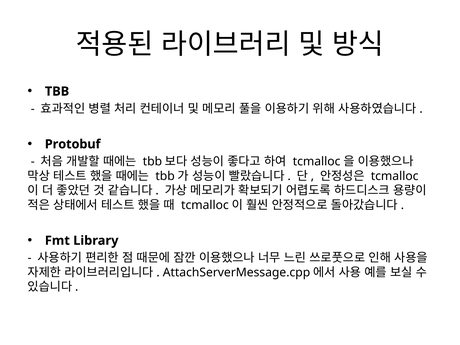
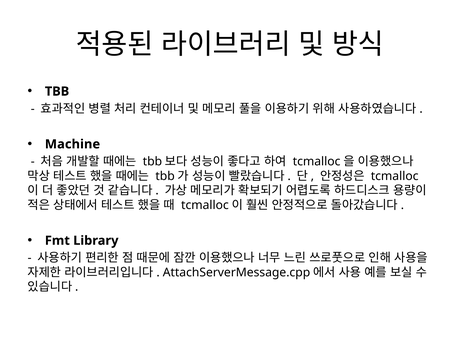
Protobuf: Protobuf -> Machine
